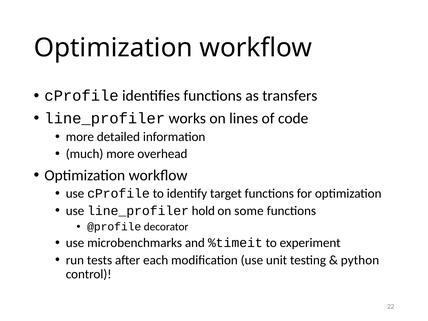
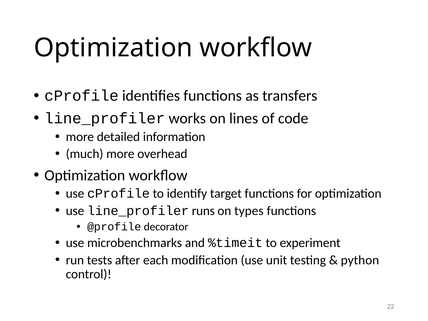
hold: hold -> runs
some: some -> types
